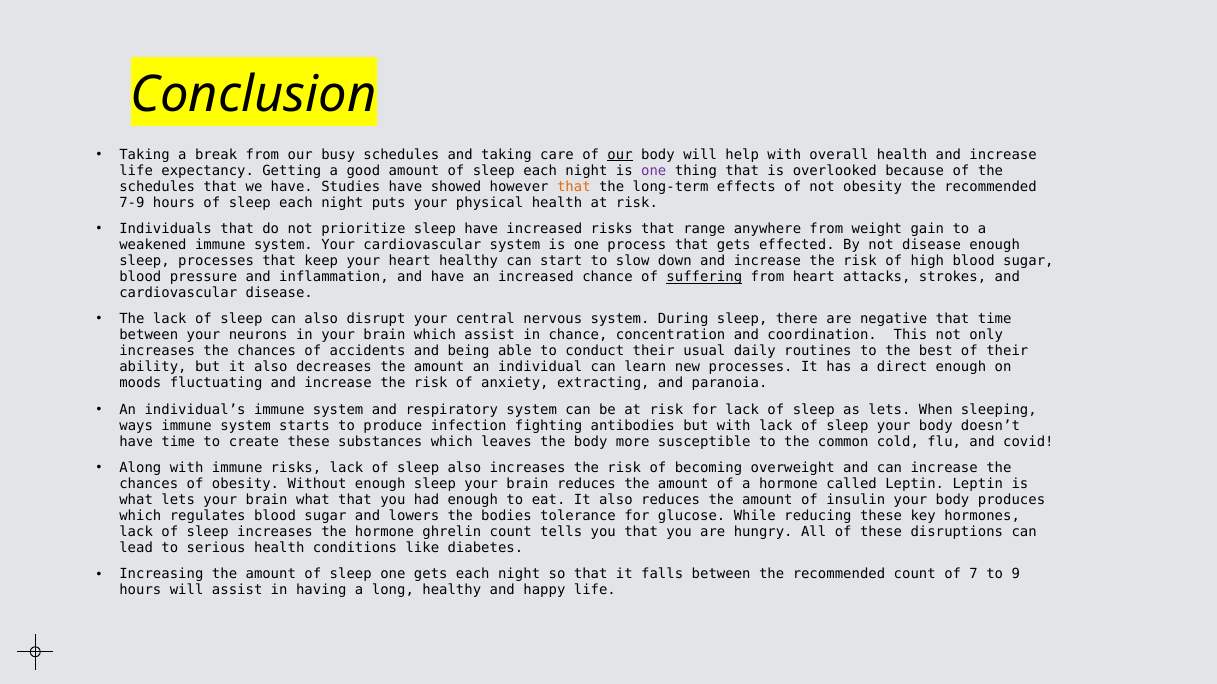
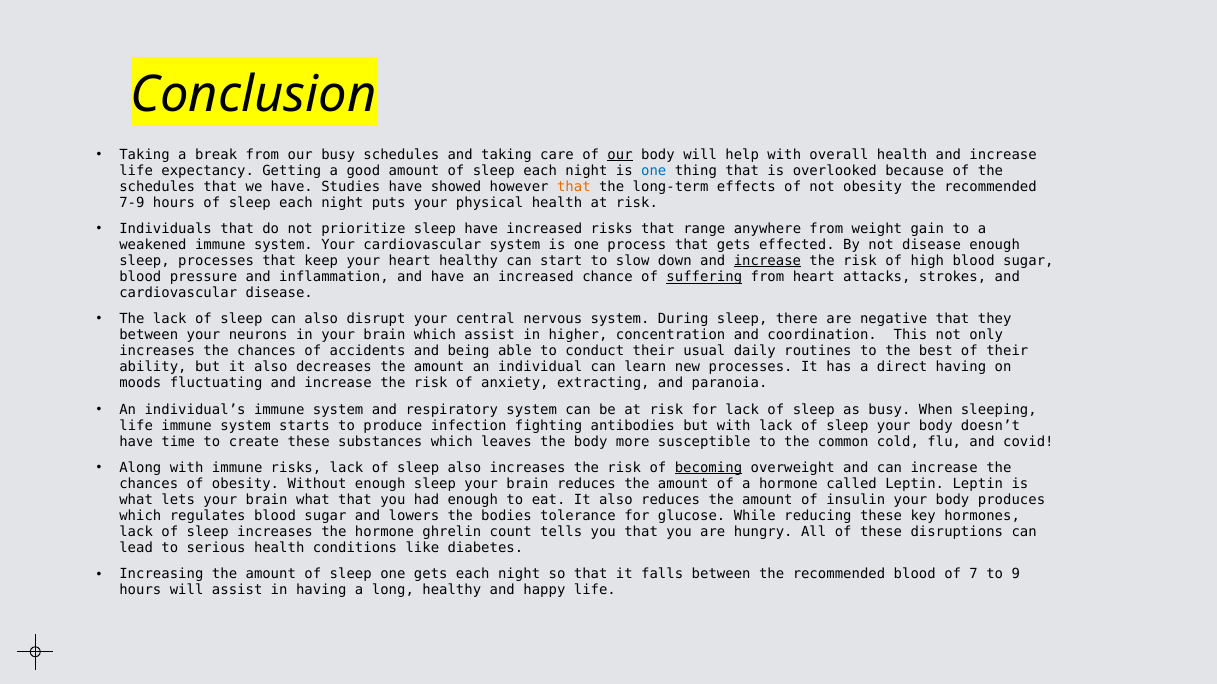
one at (654, 171) colour: purple -> blue
increase at (767, 261) underline: none -> present
that time: time -> they
in chance: chance -> higher
direct enough: enough -> having
as lets: lets -> busy
ways at (136, 426): ways -> life
becoming underline: none -> present
recommended count: count -> blood
